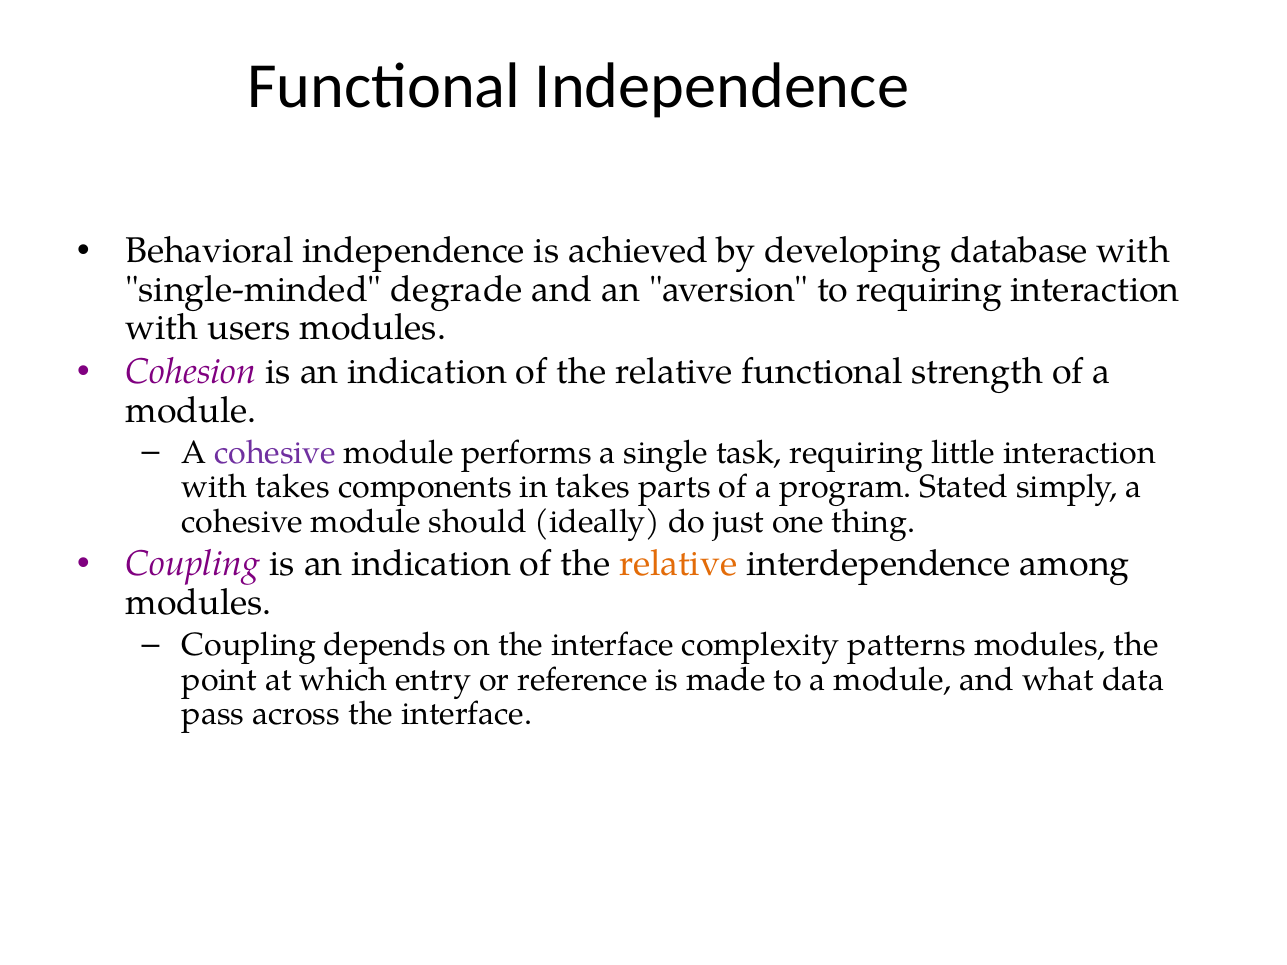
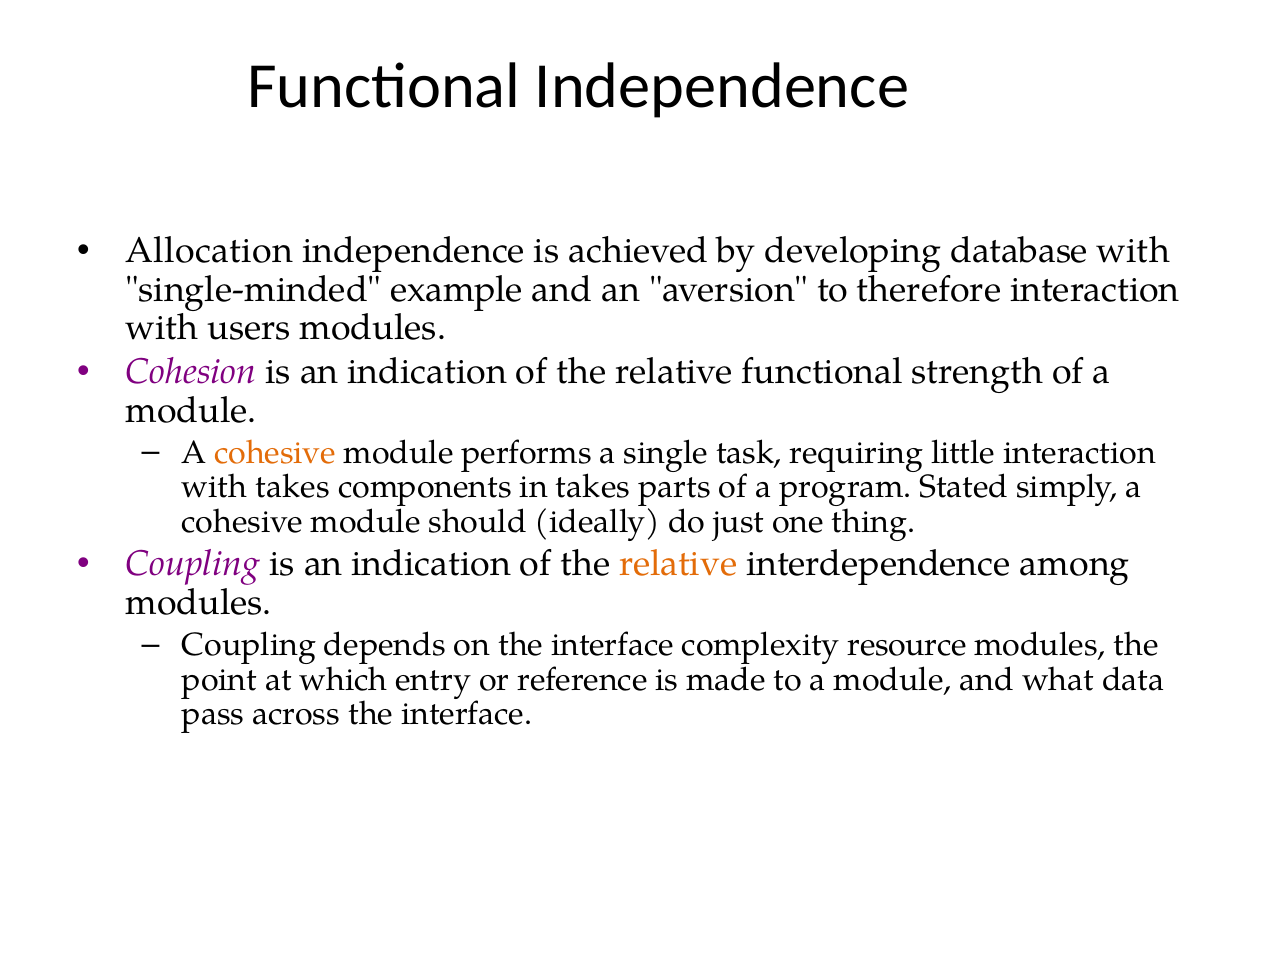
Behavioral: Behavioral -> Allocation
degrade: degrade -> example
to requiring: requiring -> therefore
cohesive at (275, 453) colour: purple -> orange
patterns: patterns -> resource
